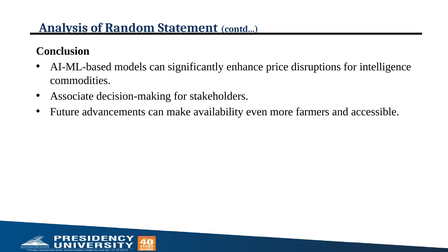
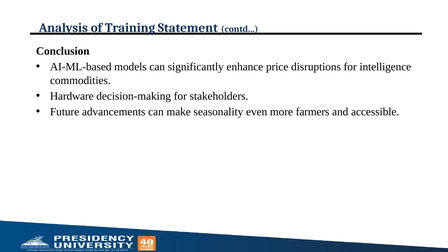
Random: Random -> Training
Associate: Associate -> Hardware
availability: availability -> seasonality
